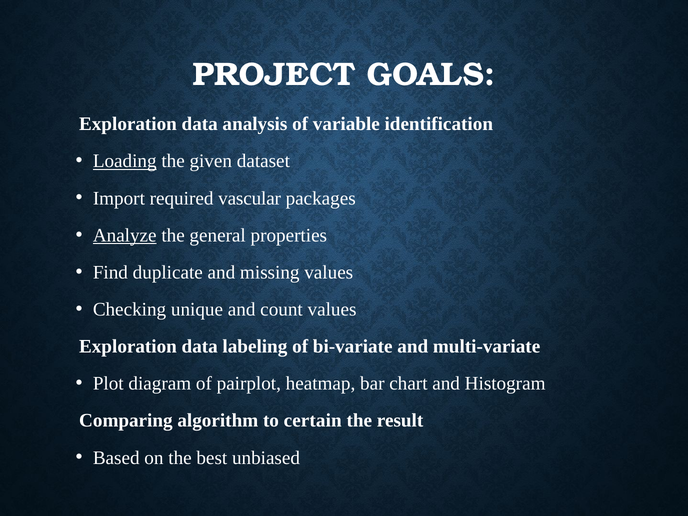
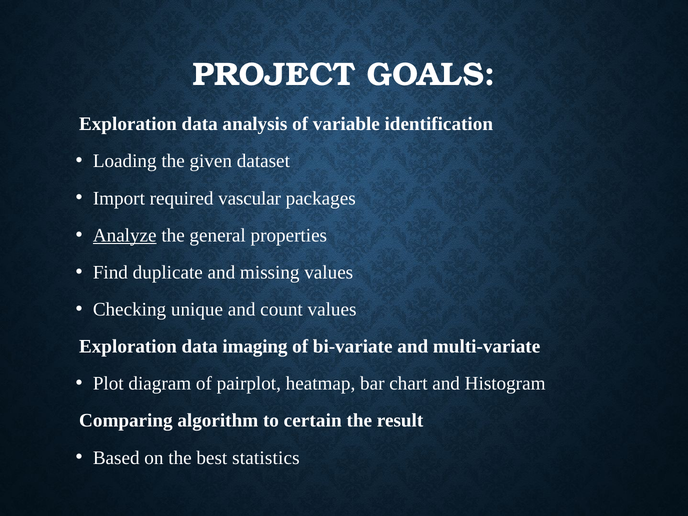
Loading underline: present -> none
labeling: labeling -> imaging
unbiased: unbiased -> statistics
